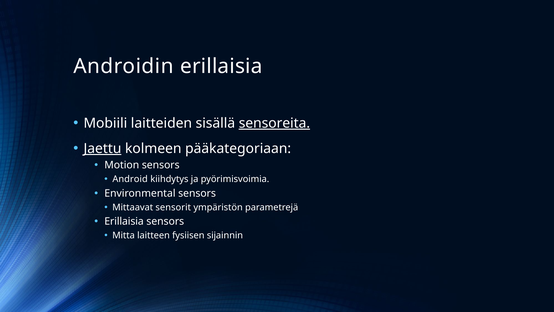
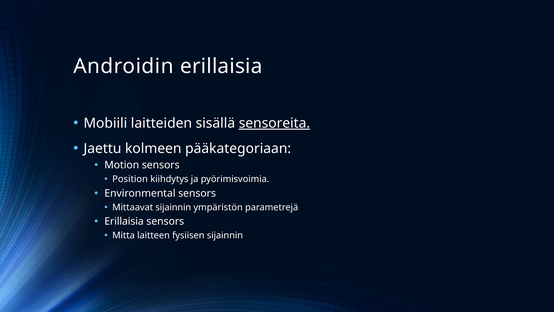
Jaettu underline: present -> none
Android: Android -> Position
Mittaavat sensorit: sensorit -> sijainnin
